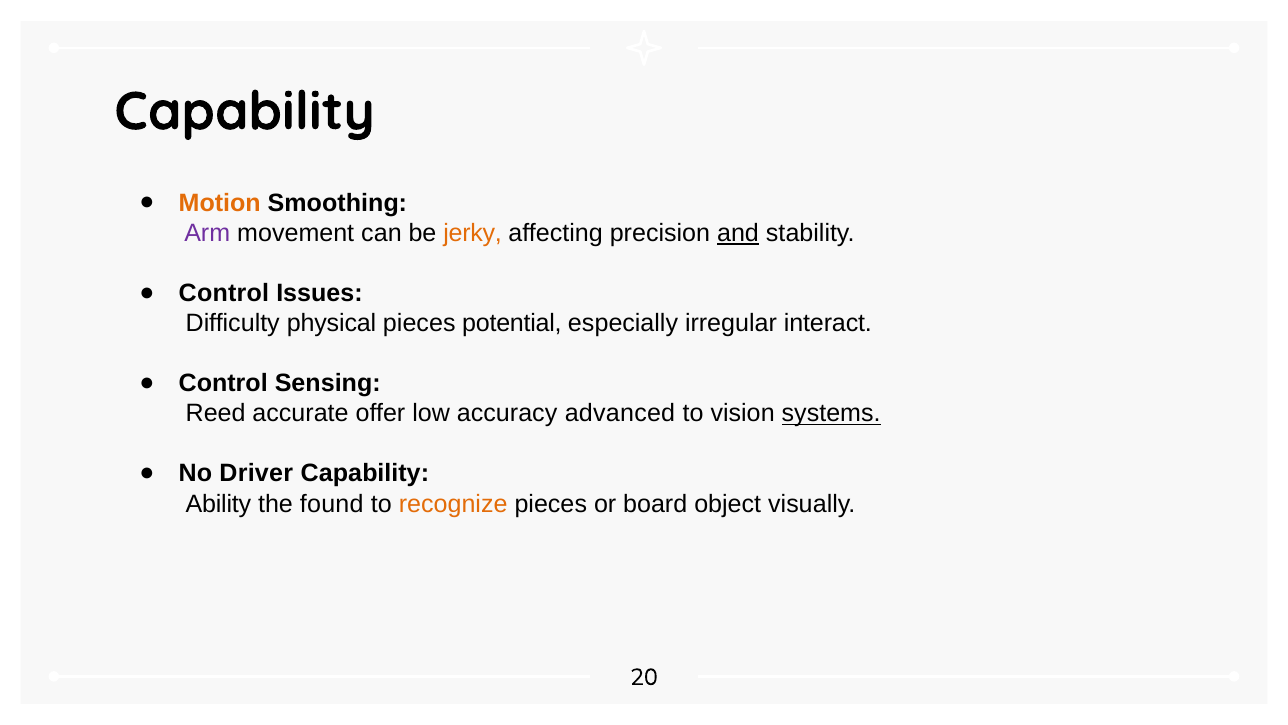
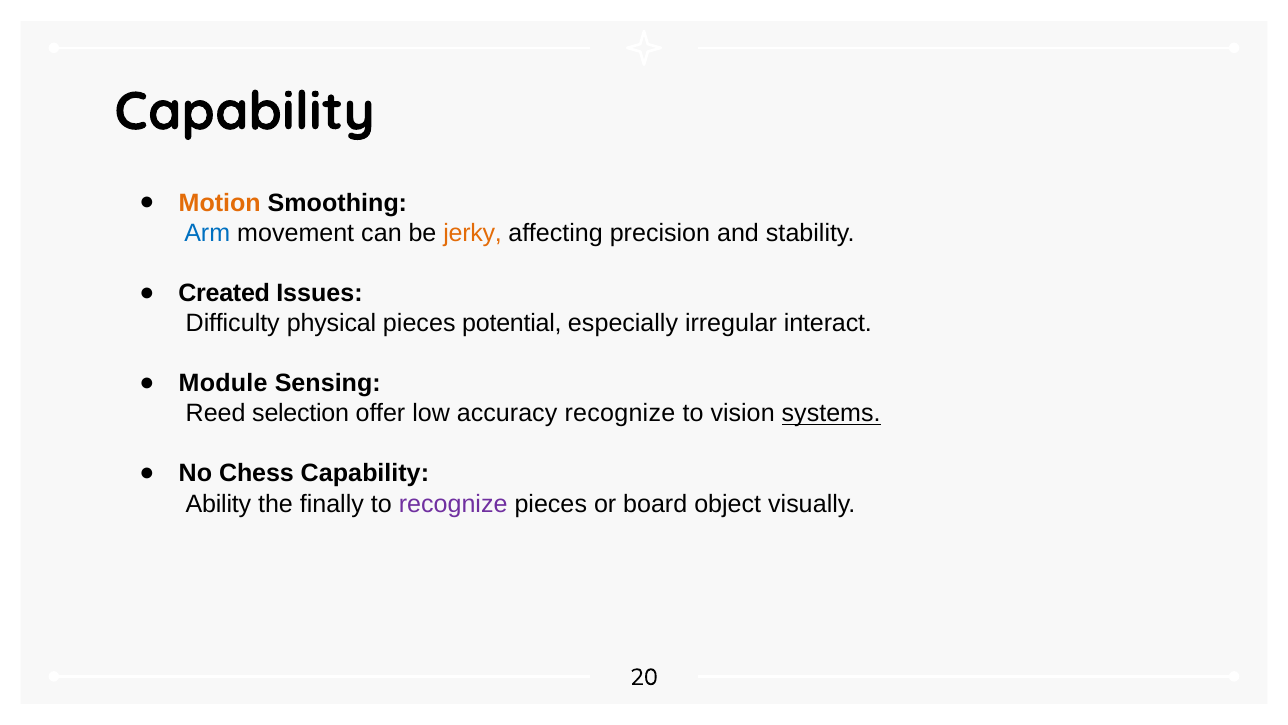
Arm colour: purple -> blue
and underline: present -> none
Control at (224, 293): Control -> Created
Control at (223, 383): Control -> Module
accurate: accurate -> selection
accuracy advanced: advanced -> recognize
Driver: Driver -> Chess
found: found -> finally
recognize at (453, 503) colour: orange -> purple
